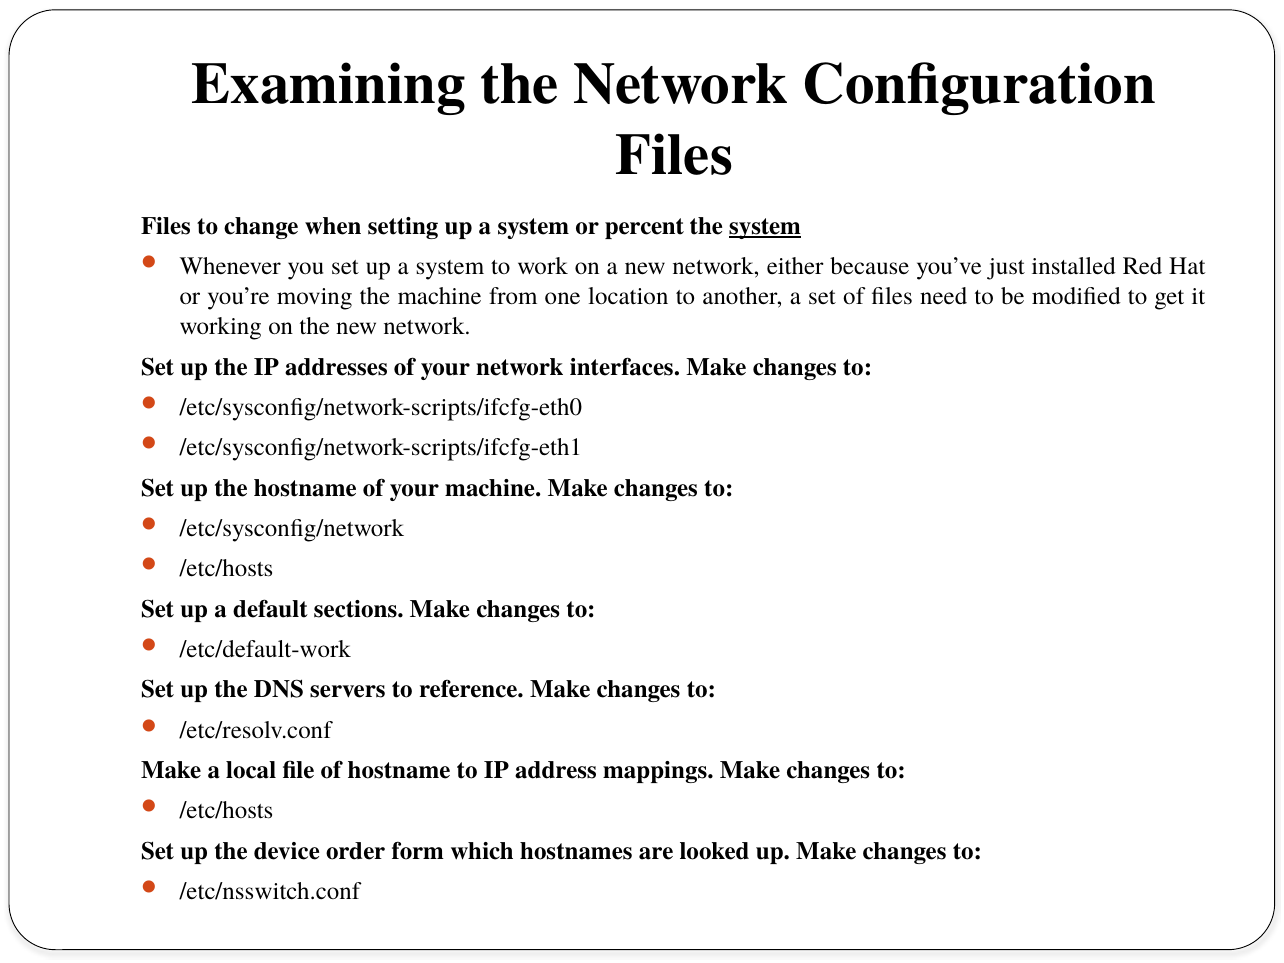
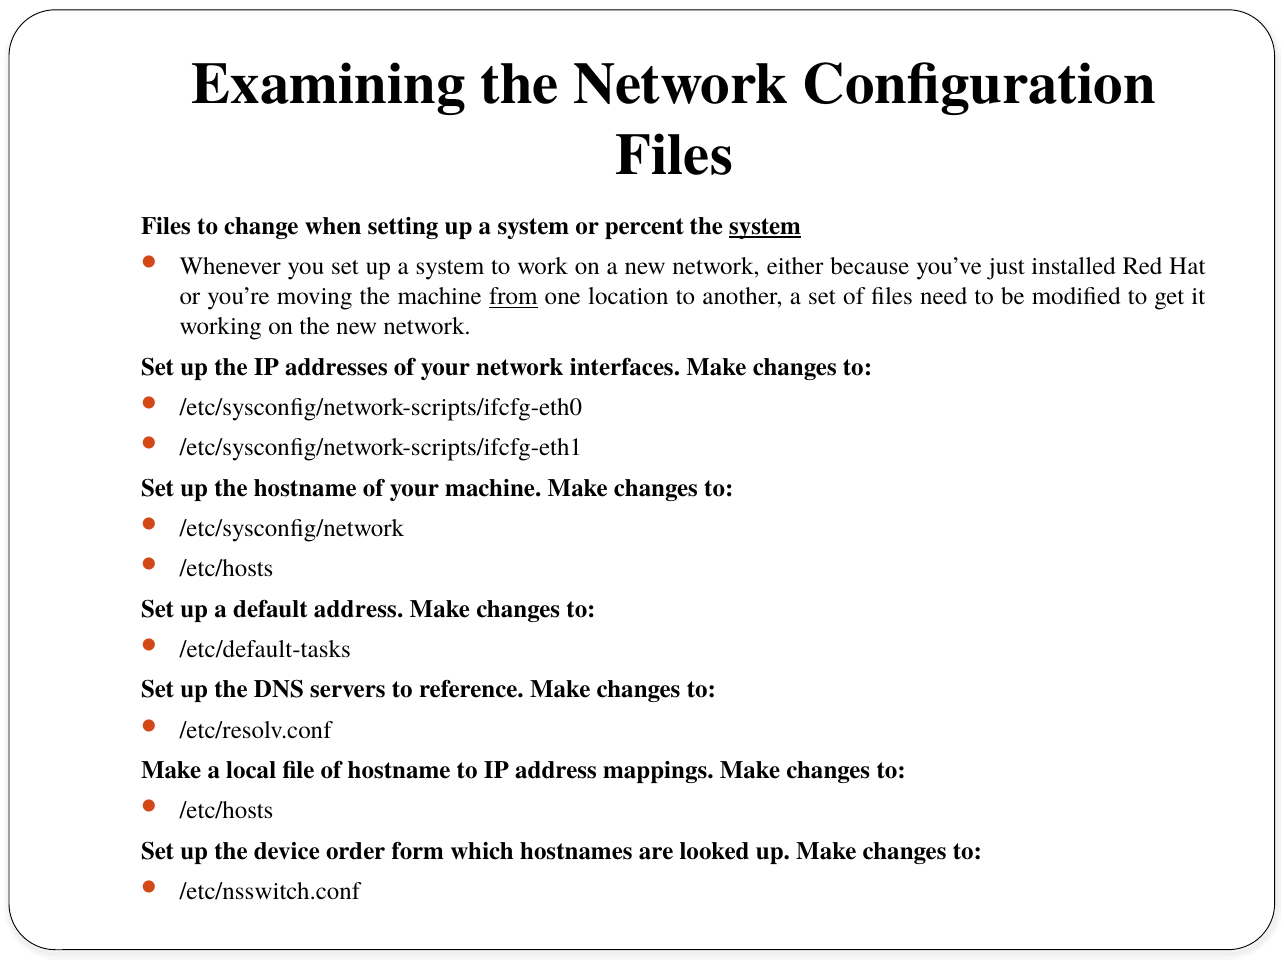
from underline: none -> present
default sections: sections -> address
/etc/default-work: /etc/default-work -> /etc/default-tasks
